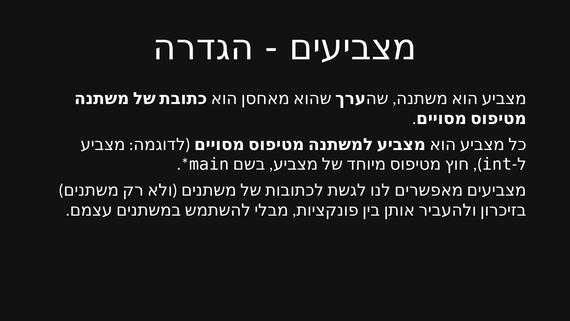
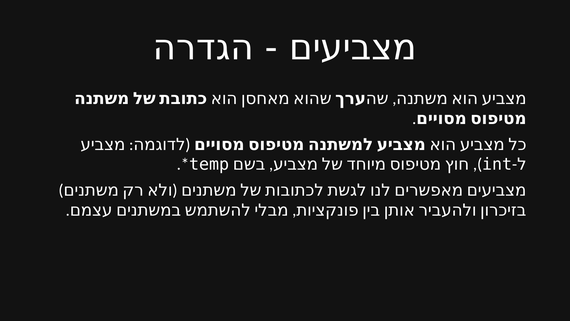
main: main -> temp
